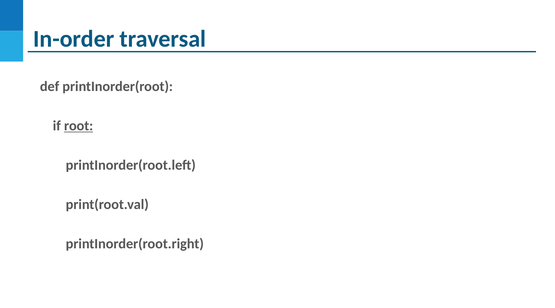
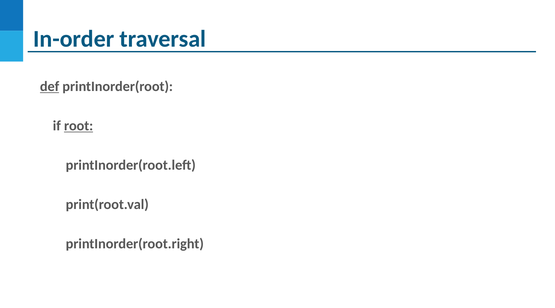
def underline: none -> present
